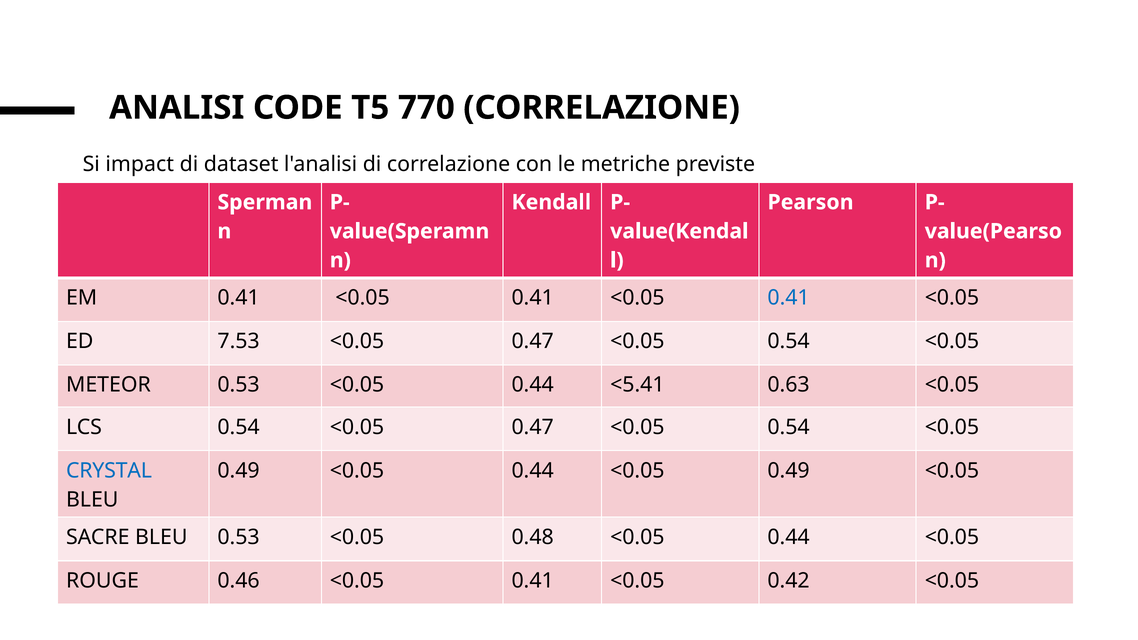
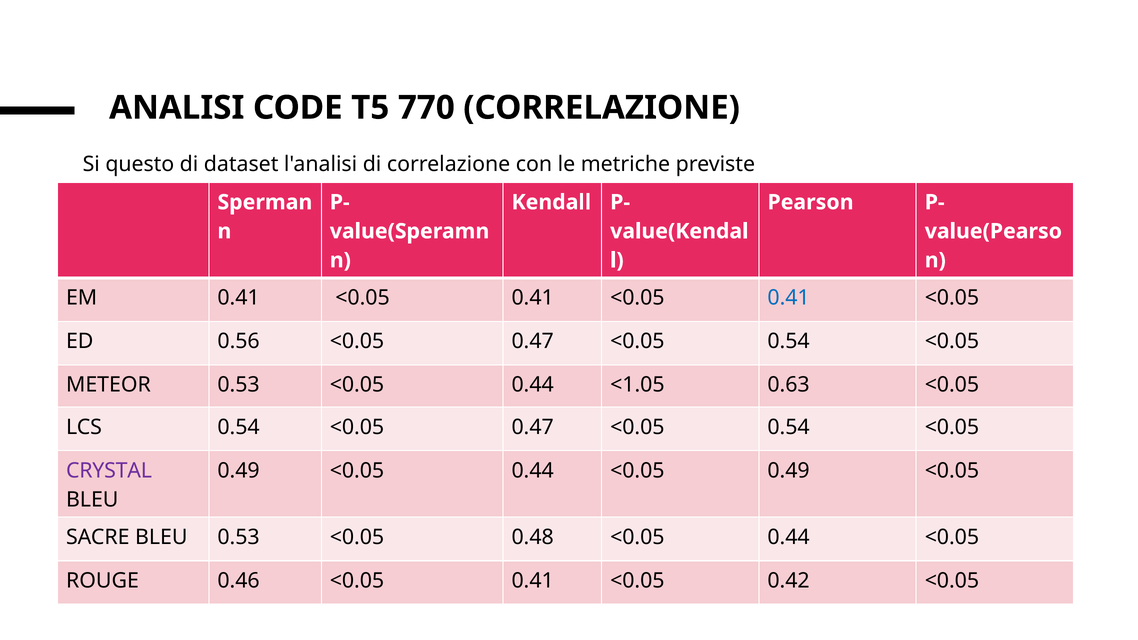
impact: impact -> questo
7.53: 7.53 -> 0.56
<5.41: <5.41 -> <1.05
CRYSTAL colour: blue -> purple
